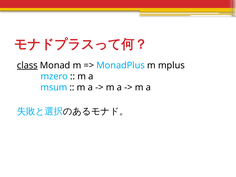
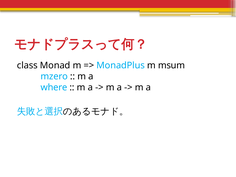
class underline: present -> none
mplus: mplus -> msum
msum: msum -> where
